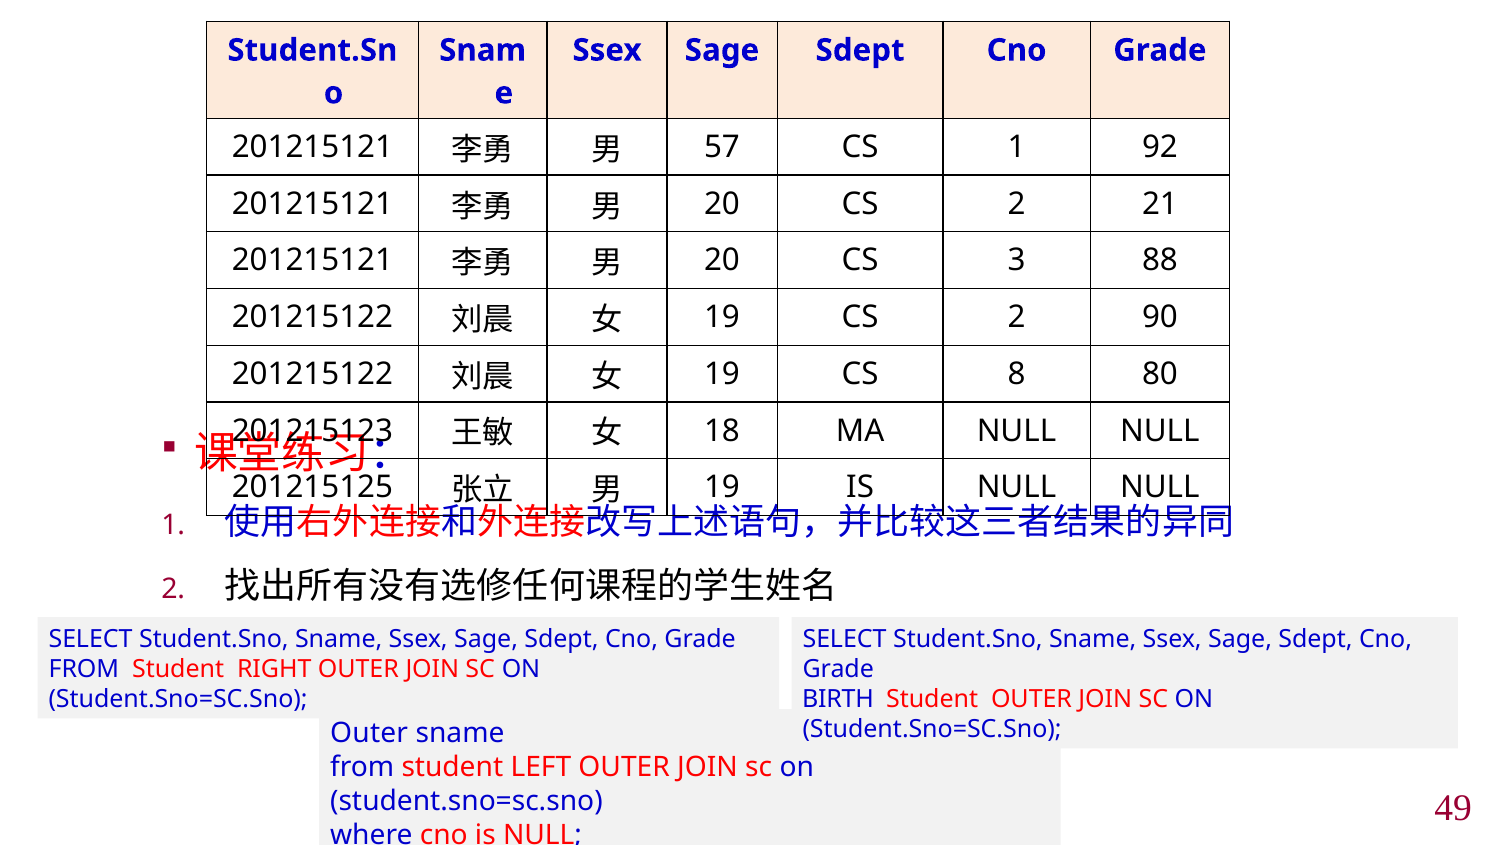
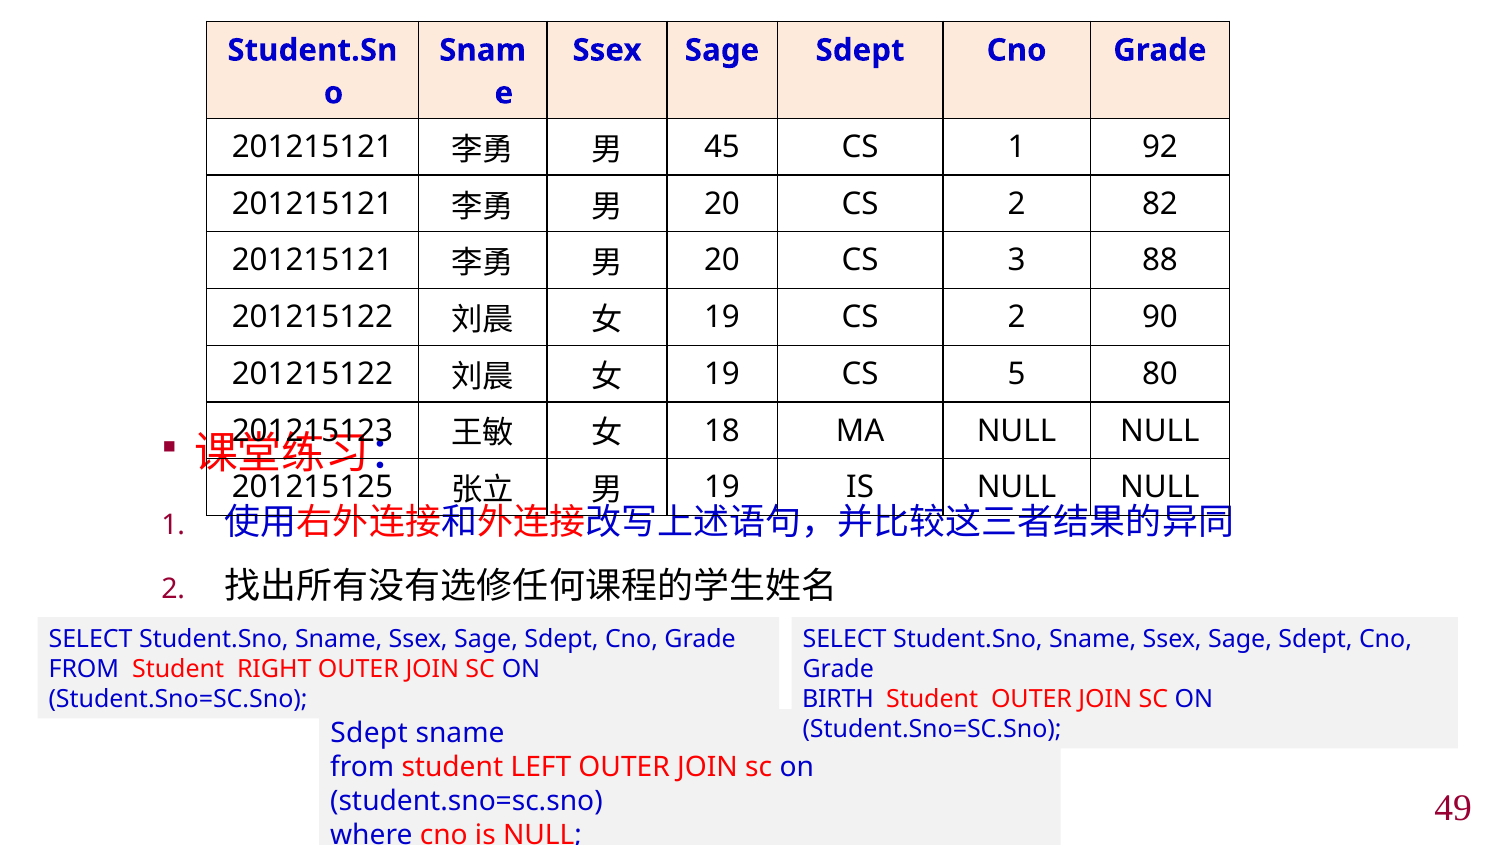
57: 57 -> 45
21: 21 -> 82
8: 8 -> 5
Outer at (369, 734): Outer -> Sdept
